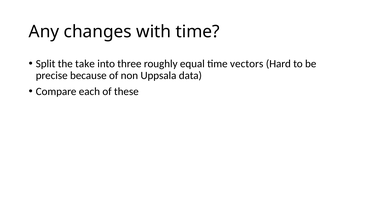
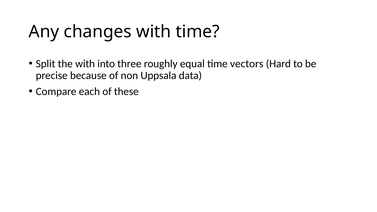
the take: take -> with
